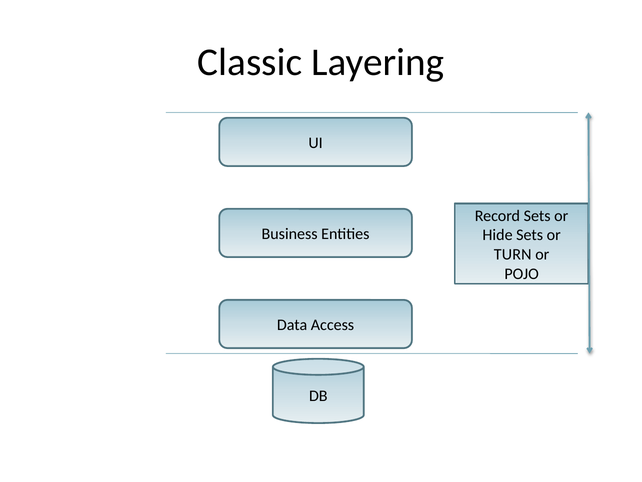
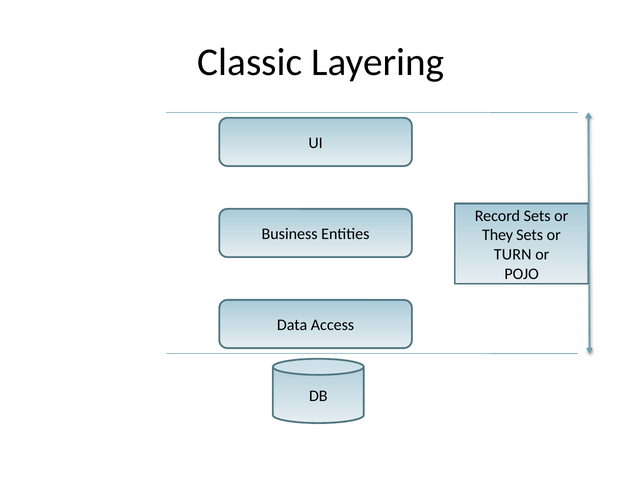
Hide: Hide -> They
